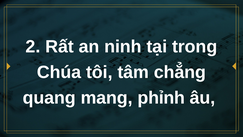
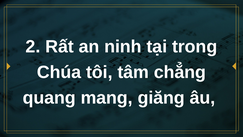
phỉnh: phỉnh -> giăng
